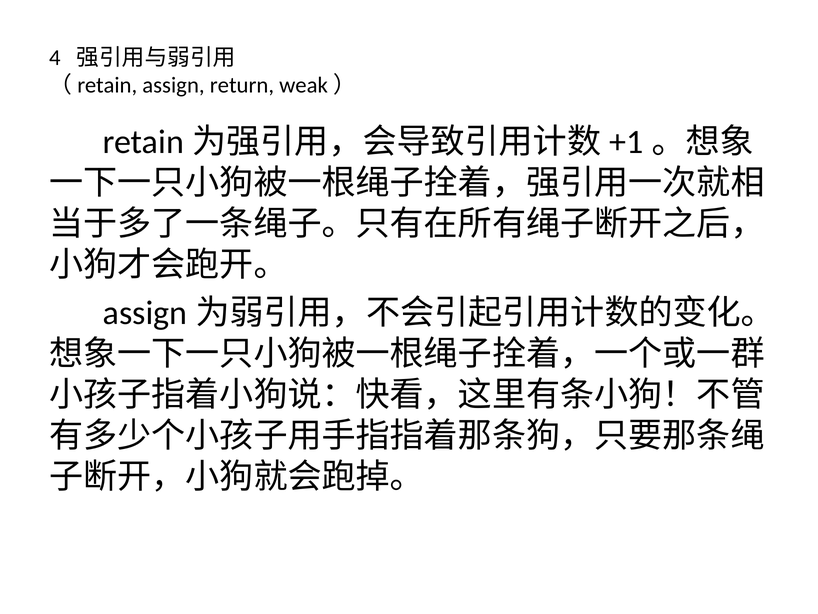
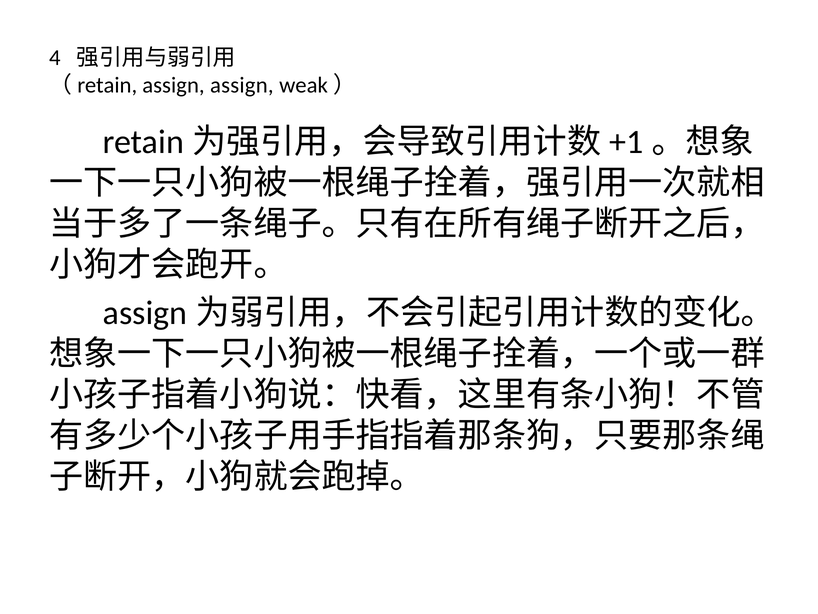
assign return: return -> assign
